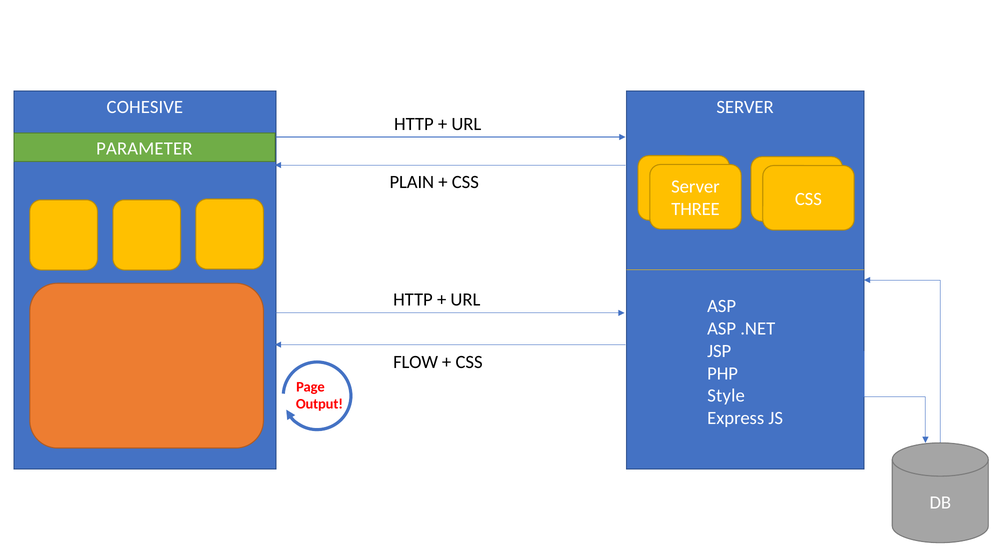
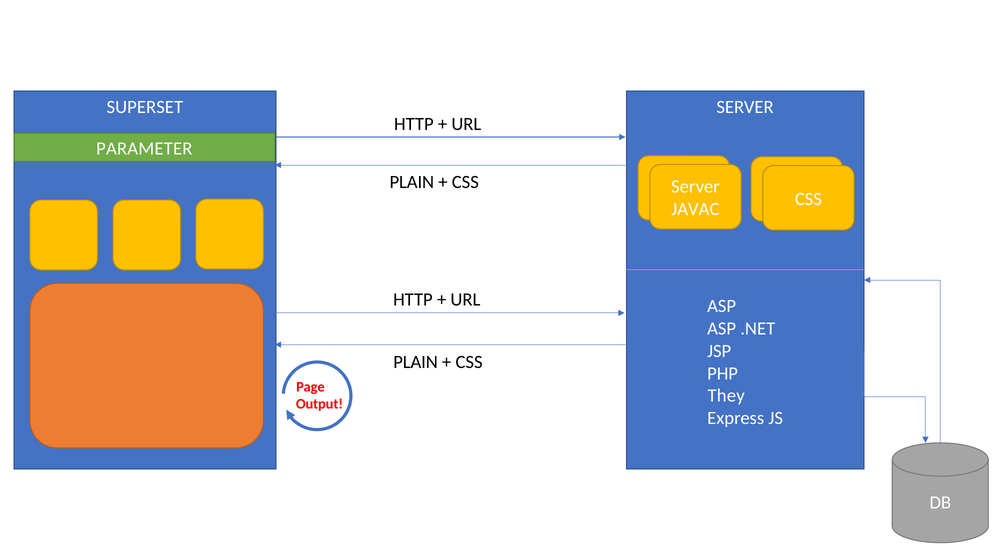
COHESIVE: COHESIVE -> SUPERSET
THREE: THREE -> JAVAC
FLOW at (416, 362): FLOW -> PLAIN
Style: Style -> They
